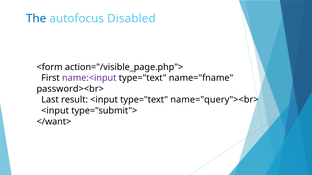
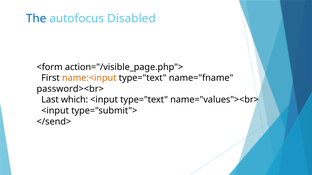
name:<input colour: purple -> orange
result: result -> which
name="query"><br>: name="query"><br> -> name="values"><br>
</want>: </want> -> </send>
